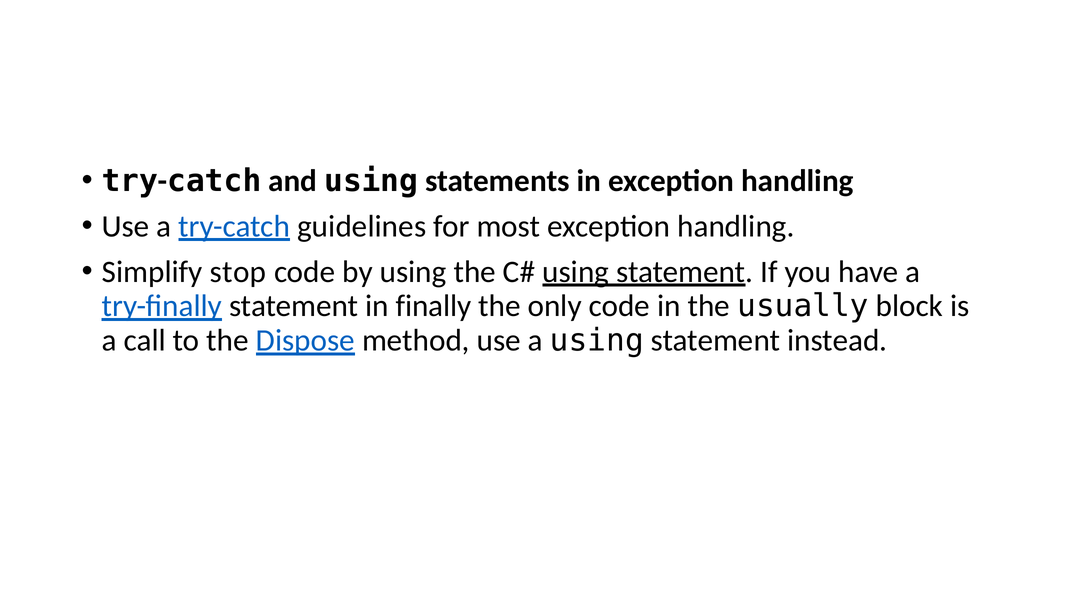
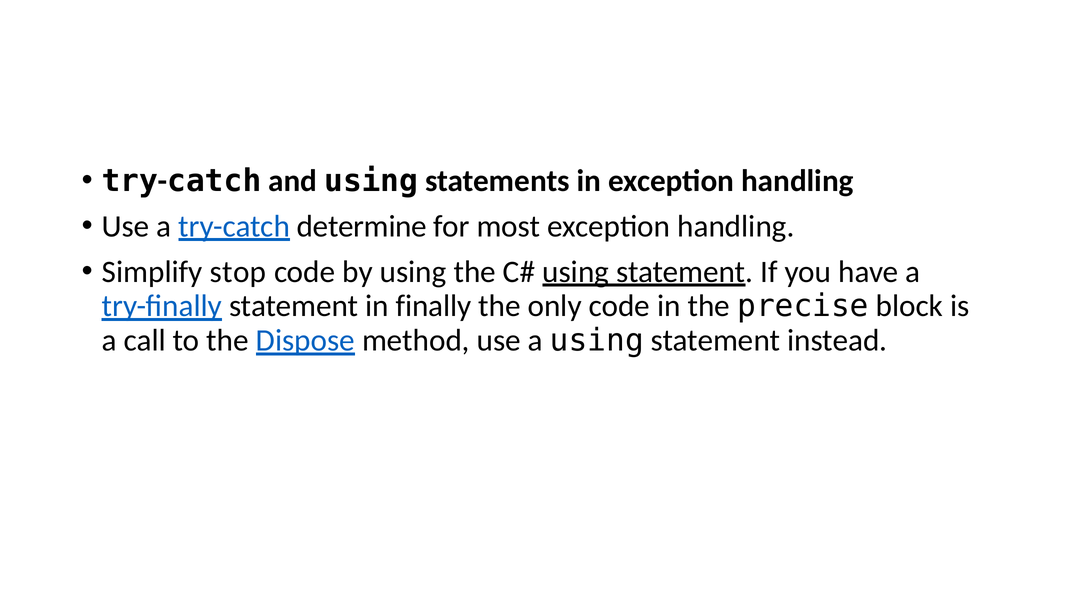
guidelines: guidelines -> determine
usually: usually -> precise
